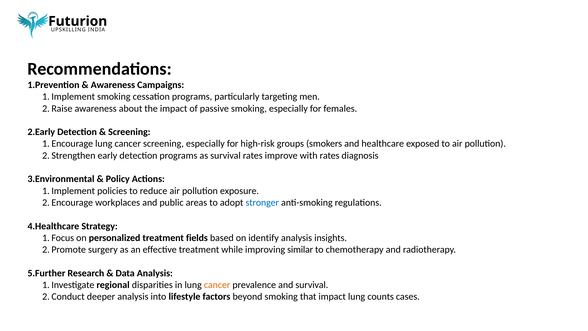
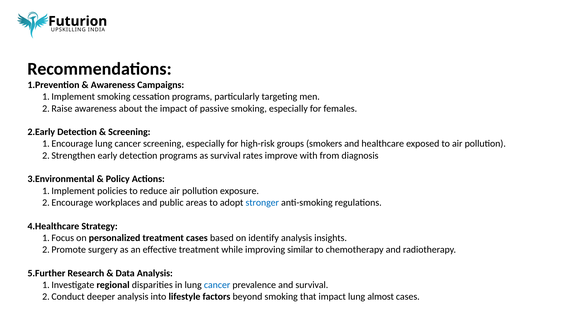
with rates: rates -> from
treatment fields: fields -> cases
cancer at (217, 285) colour: orange -> blue
counts: counts -> almost
